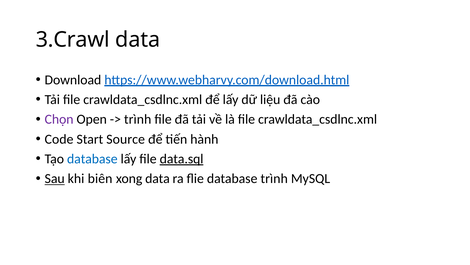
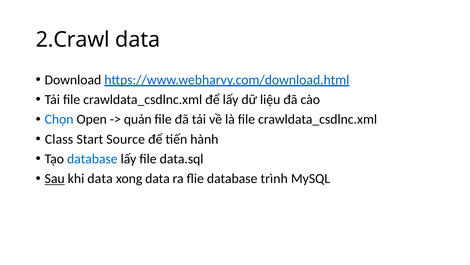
3.Crawl: 3.Crawl -> 2.Crawl
Chọn colour: purple -> blue
trình at (138, 119): trình -> quản
Code: Code -> Class
data.sql underline: present -> none
khi biên: biên -> data
